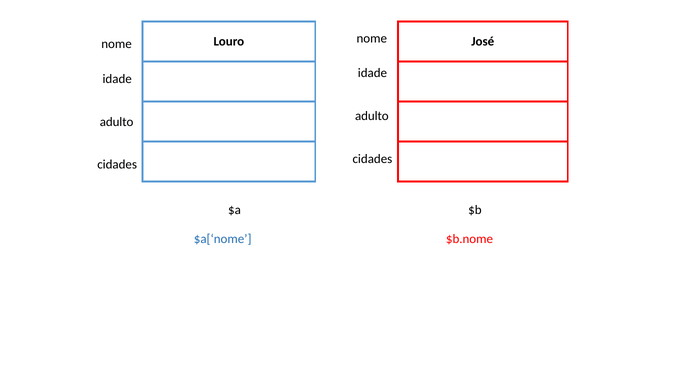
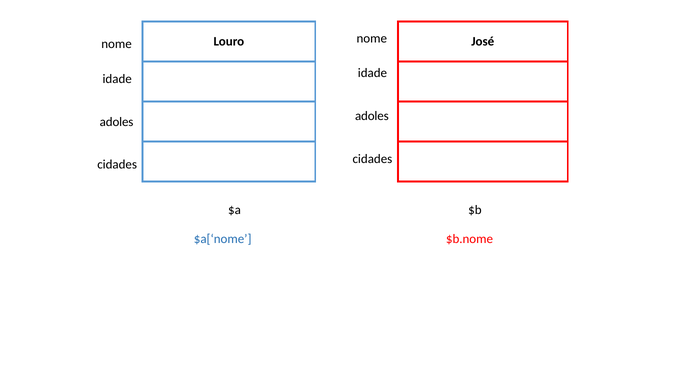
adulto at (372, 116): adulto -> adoles
adulto at (117, 122): adulto -> adoles
